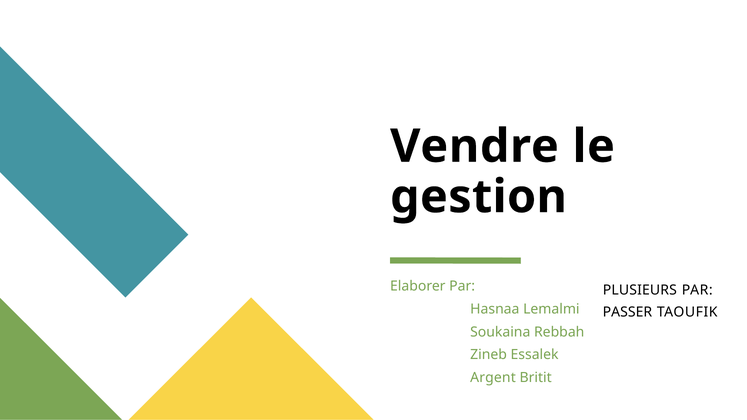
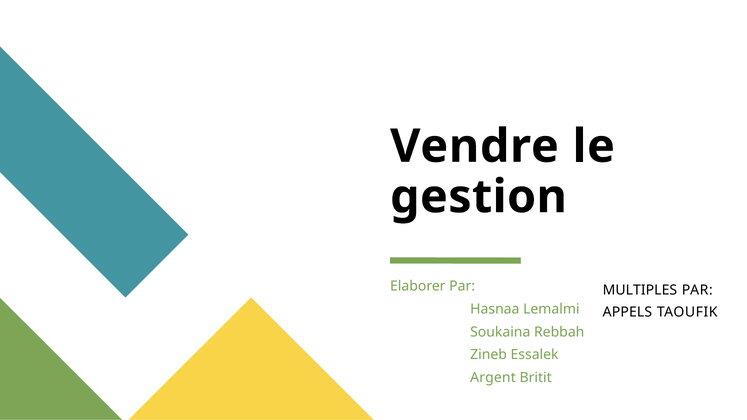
PLUSIEURS: PLUSIEURS -> MULTIPLES
PASSER: PASSER -> APPELS
